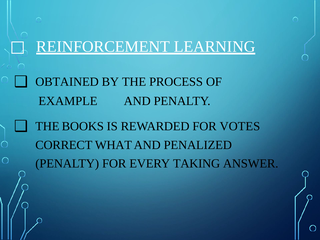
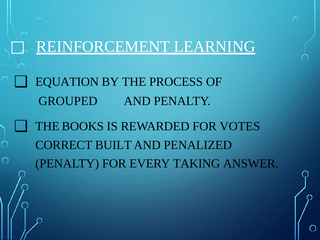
OBTAINED: OBTAINED -> EQUATION
EXAMPLE: EXAMPLE -> GROUPED
WHAT: WHAT -> BUILT
